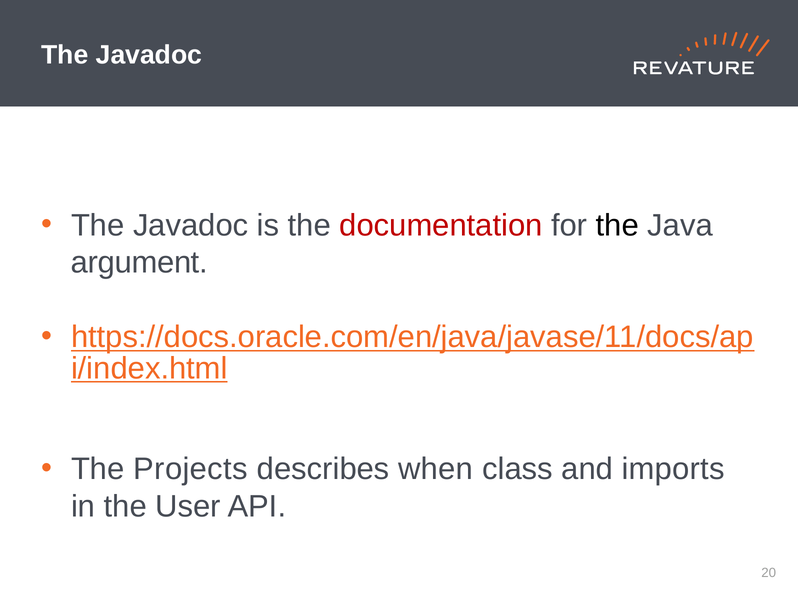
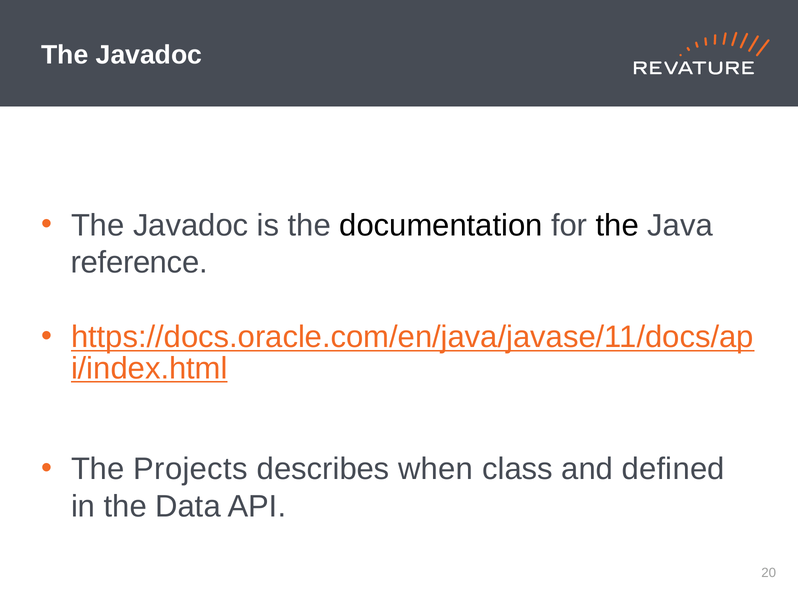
documentation colour: red -> black
argument: argument -> reference
imports: imports -> defined
User: User -> Data
